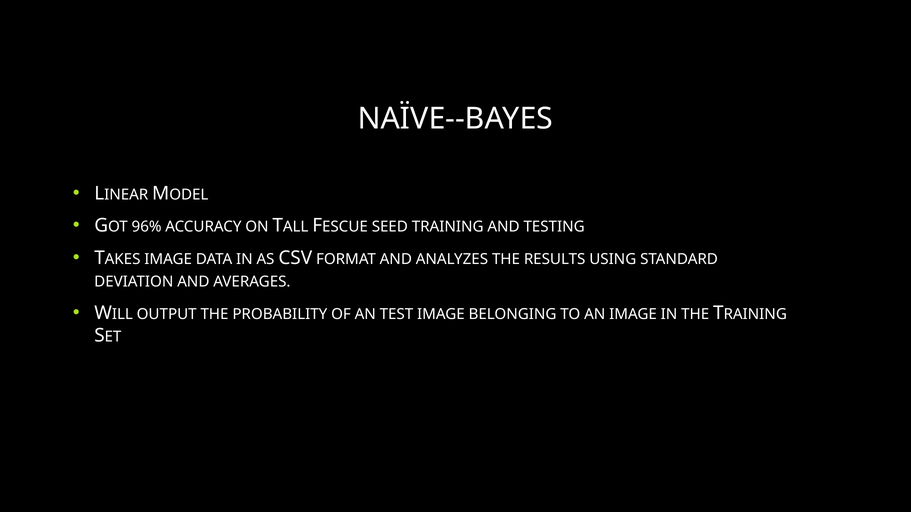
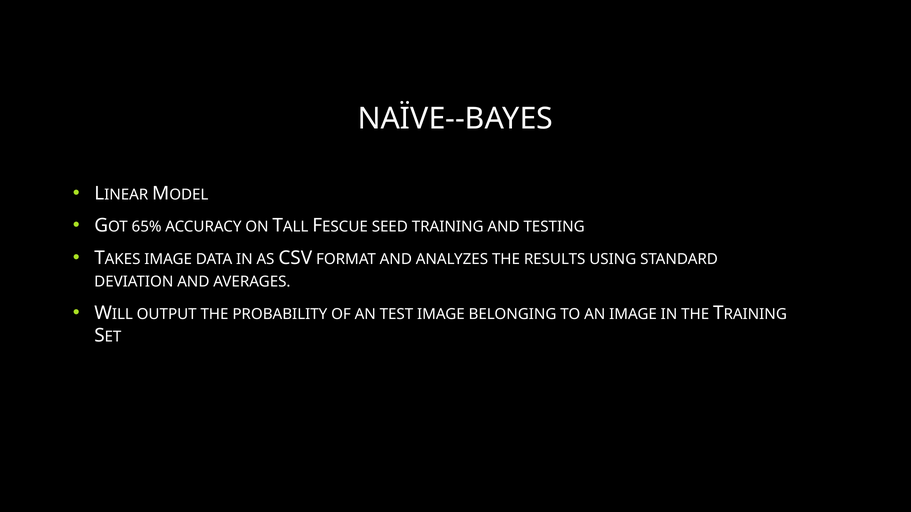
96%: 96% -> 65%
